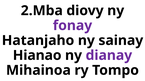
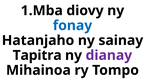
2.Mba: 2.Mba -> 1.Mba
fonay colour: purple -> blue
Hianao: Hianao -> Tapitra
